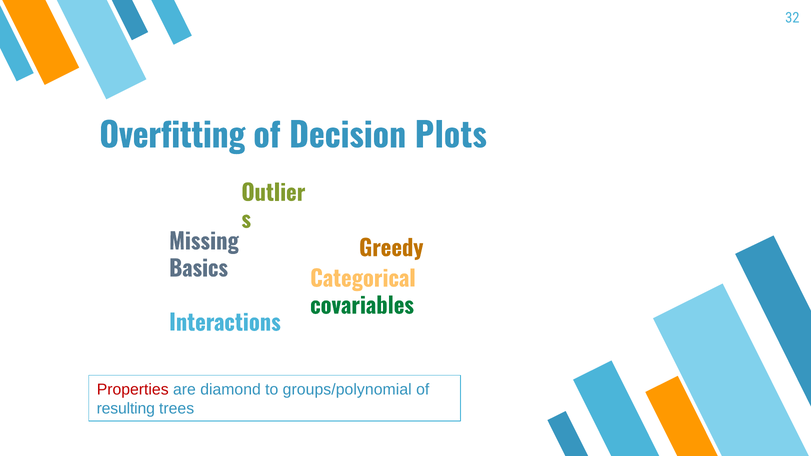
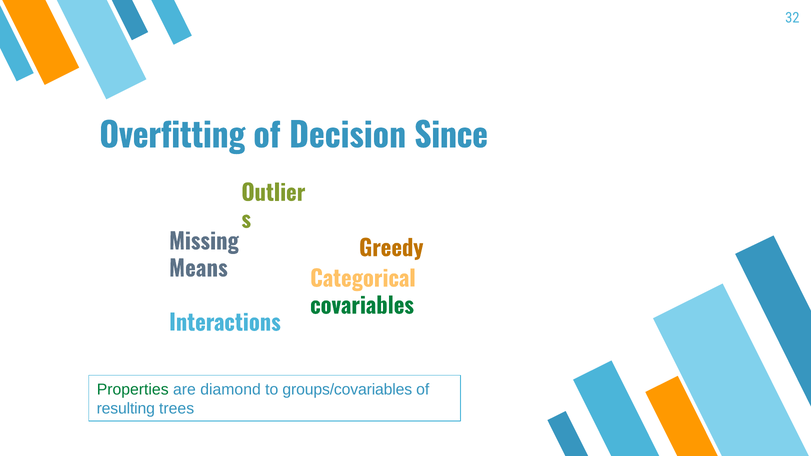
Plots: Plots -> Since
Basics: Basics -> Means
Properties colour: red -> green
groups/polynomial: groups/polynomial -> groups/covariables
